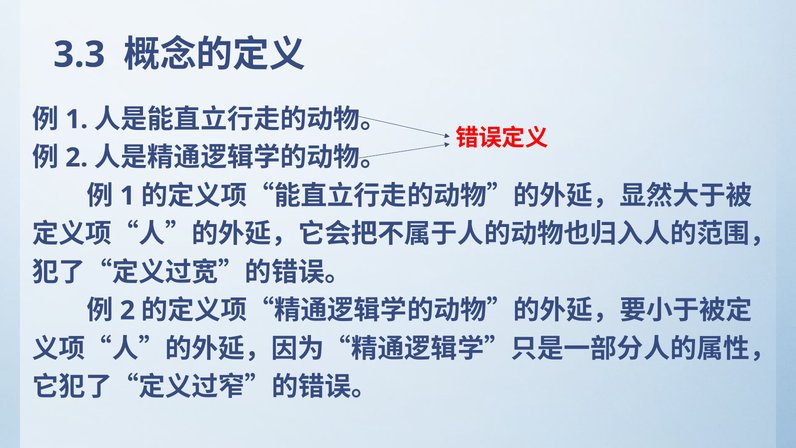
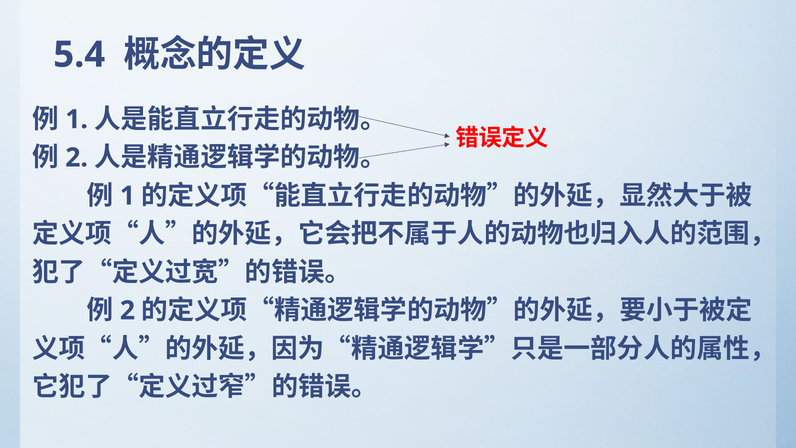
3.3: 3.3 -> 5.4
